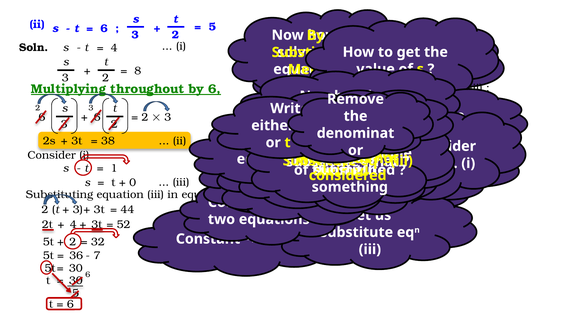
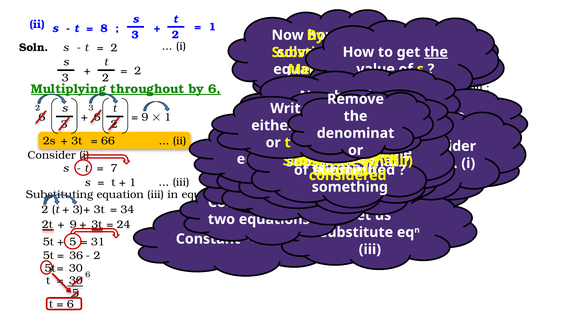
5 at (212, 27): 5 -> 1
6 at (104, 29): 6 -> 8
4 at (114, 48): 4 -> 2
the at (436, 52) underline: none -> present
8 at (138, 71): 8 -> 2
2 at (145, 117): 2 -> 9
3 at (168, 117): 3 -> 1
38: 38 -> 66
1: 1 -> 7
0 at (133, 183): 0 -> 1
44: 44 -> 34
4 at (73, 225): 4 -> 9
52: 52 -> 24
2 at (73, 242): 2 -> 5
32: 32 -> 31
7 at (97, 256): 7 -> 2
